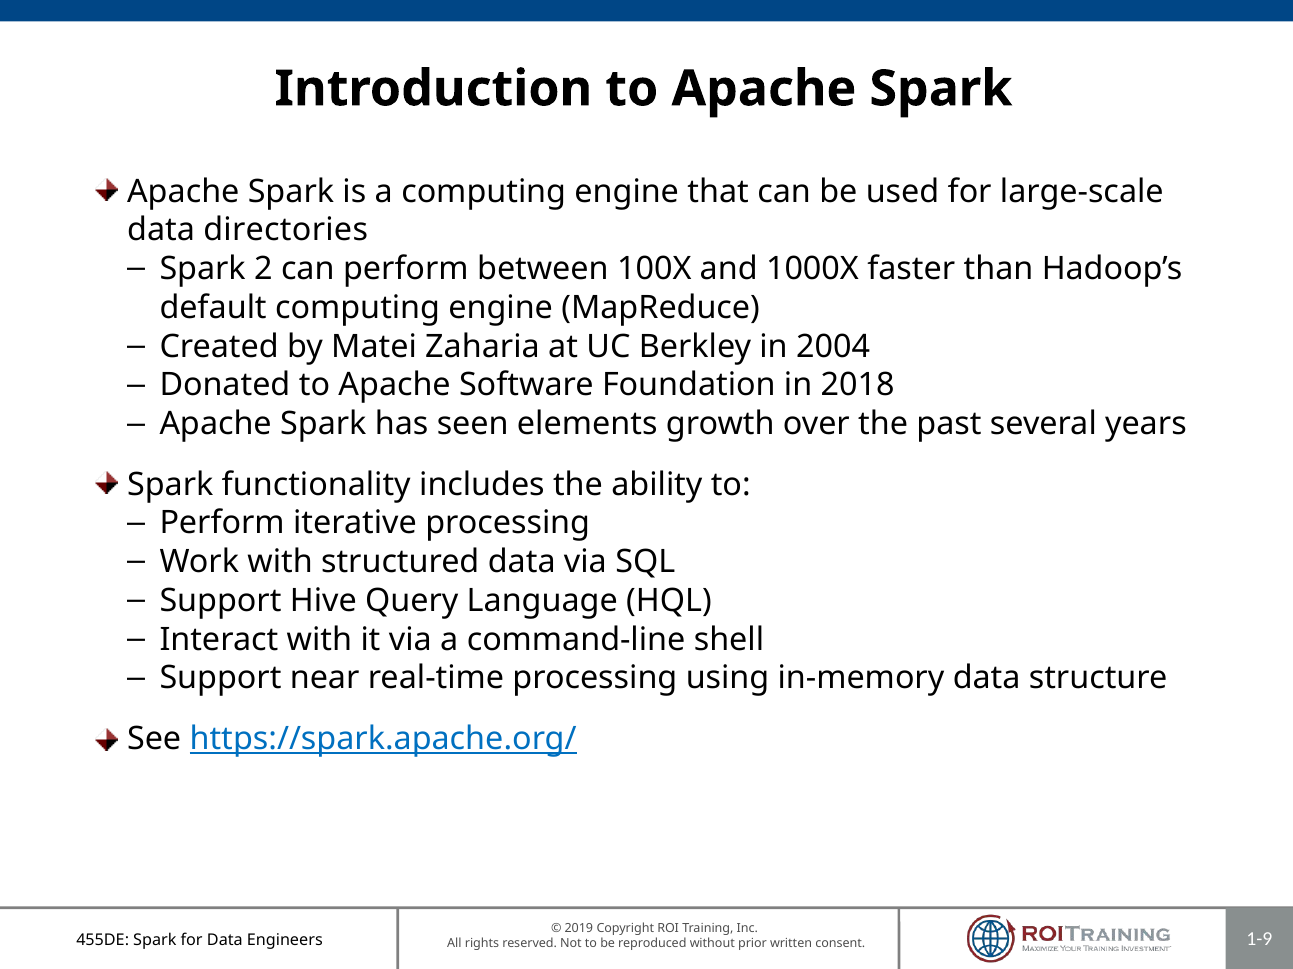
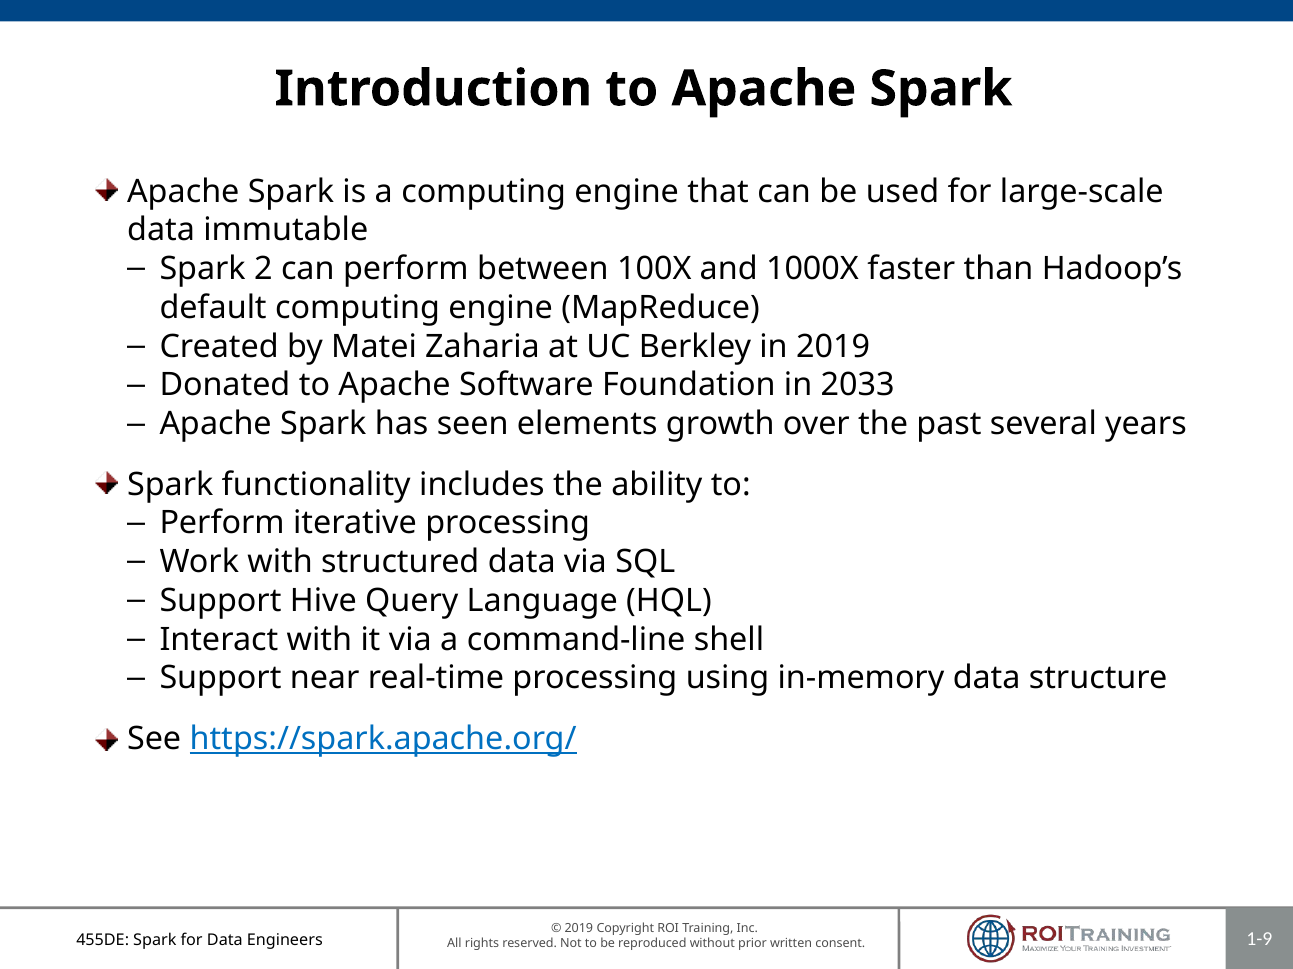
directories: directories -> immutable
in 2004: 2004 -> 2019
2018: 2018 -> 2033
